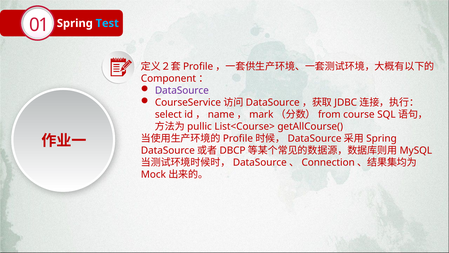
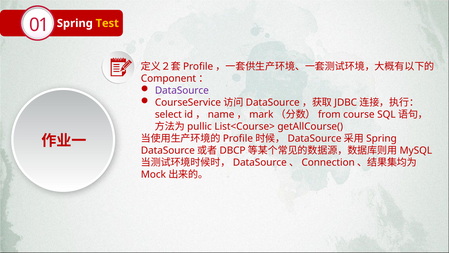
Test colour: light blue -> yellow
